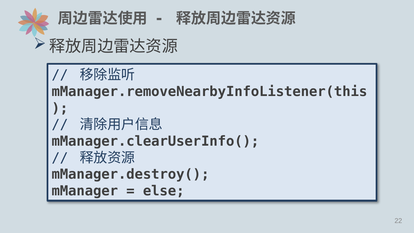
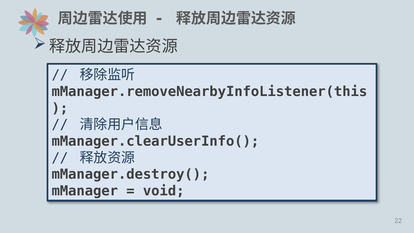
else: else -> void
